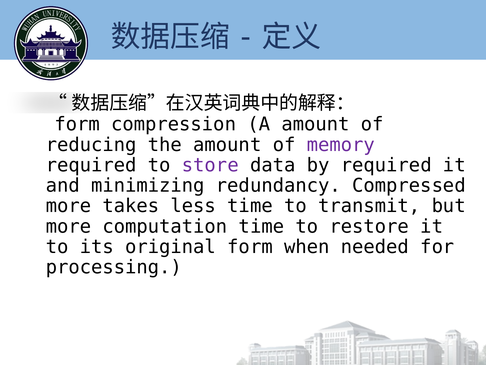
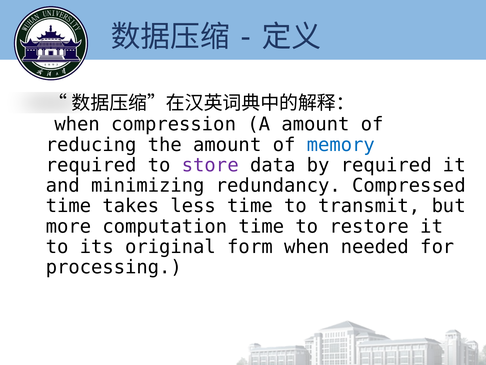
form at (77, 124): form -> when
memory colour: purple -> blue
more at (68, 206): more -> time
